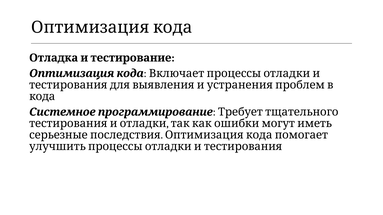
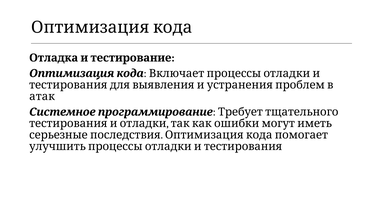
кода: кода -> атак
